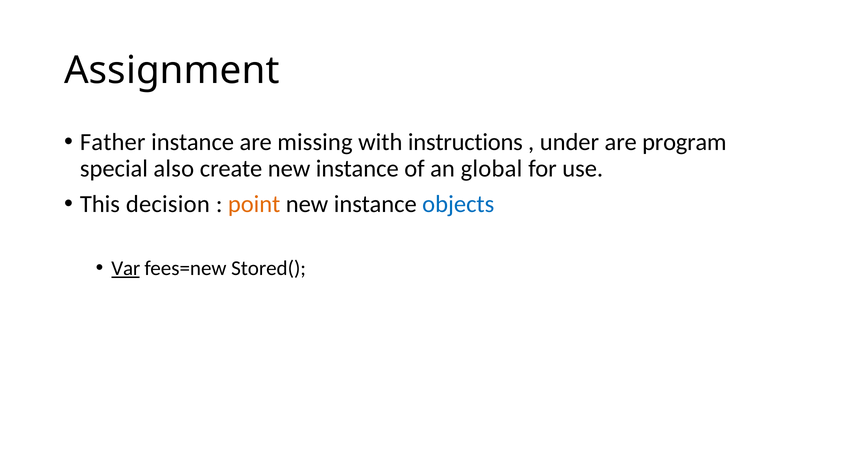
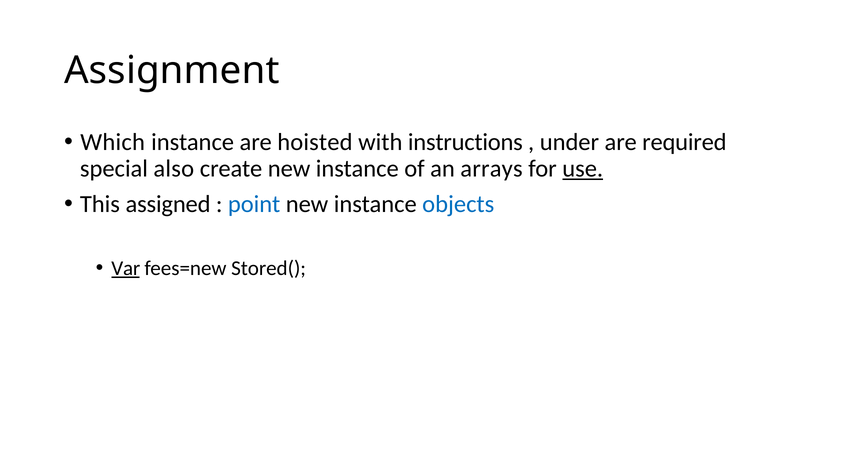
Father: Father -> Which
missing: missing -> hoisted
program: program -> required
global: global -> arrays
use underline: none -> present
decision: decision -> assigned
point colour: orange -> blue
